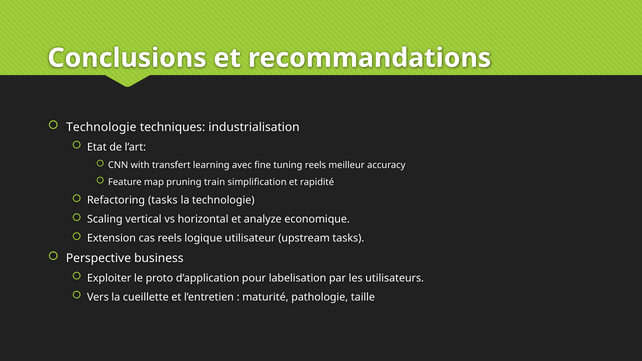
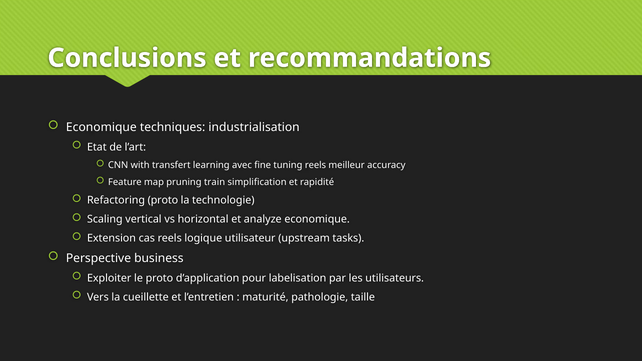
Technologie at (101, 127): Technologie -> Economique
Refactoring tasks: tasks -> proto
